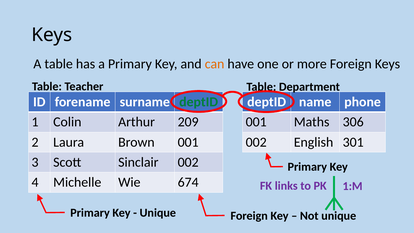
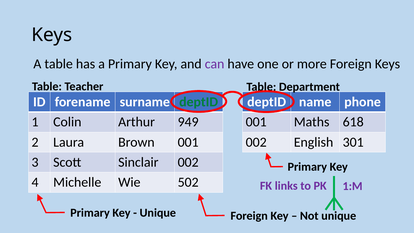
can colour: orange -> purple
209: 209 -> 949
306: 306 -> 618
674: 674 -> 502
